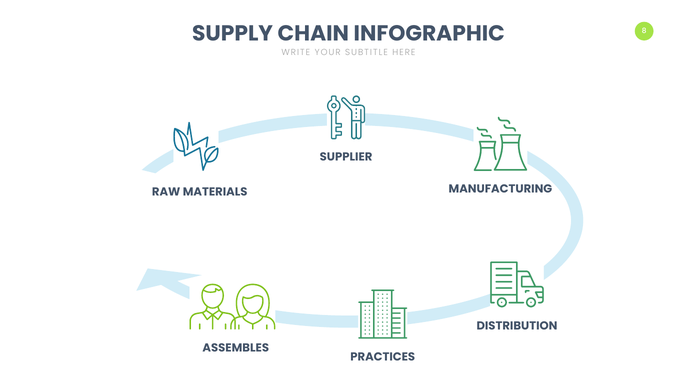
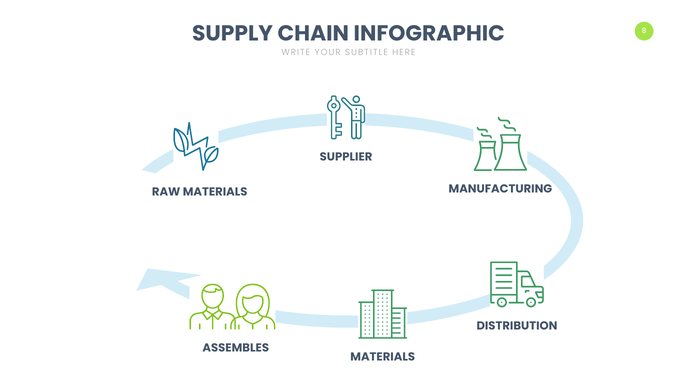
PRACTICES at (383, 357): PRACTICES -> MATERIALS
